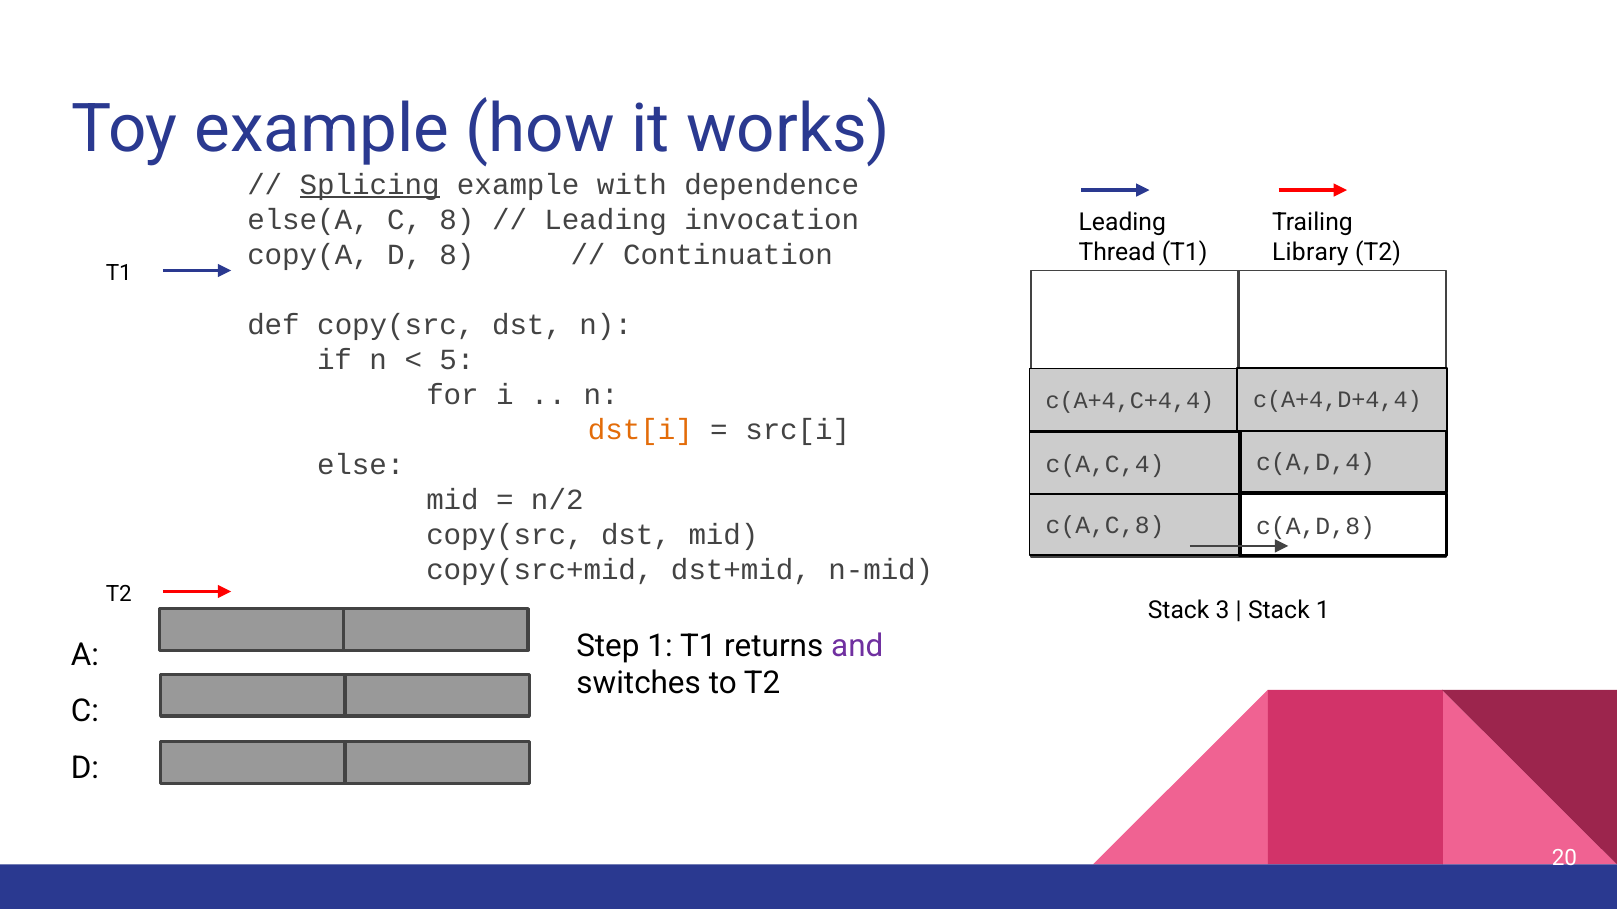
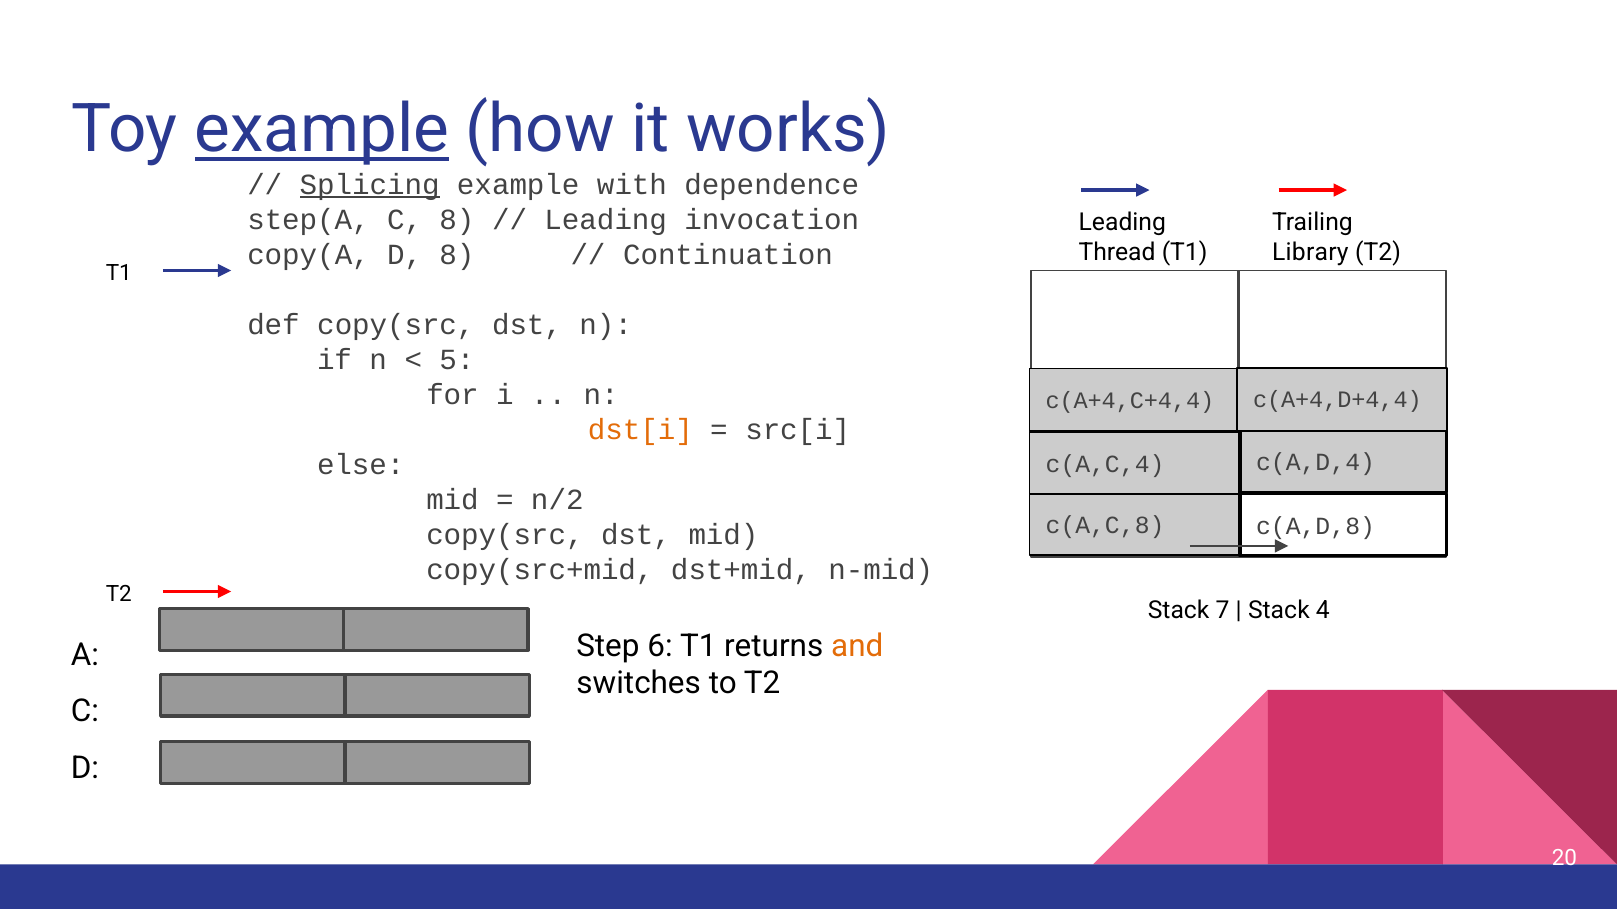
example at (322, 130) underline: none -> present
else(A: else(A -> step(A
3: 3 -> 7
Stack 1: 1 -> 4
Step 1: 1 -> 6
and colour: purple -> orange
